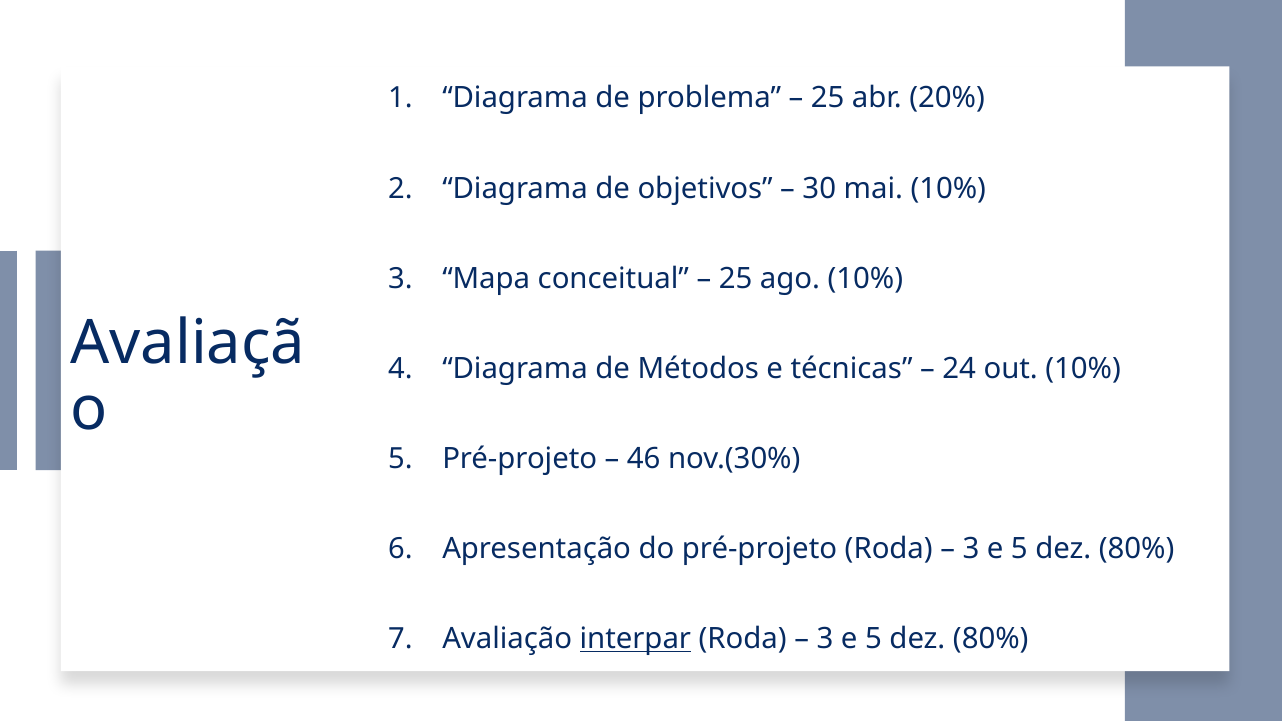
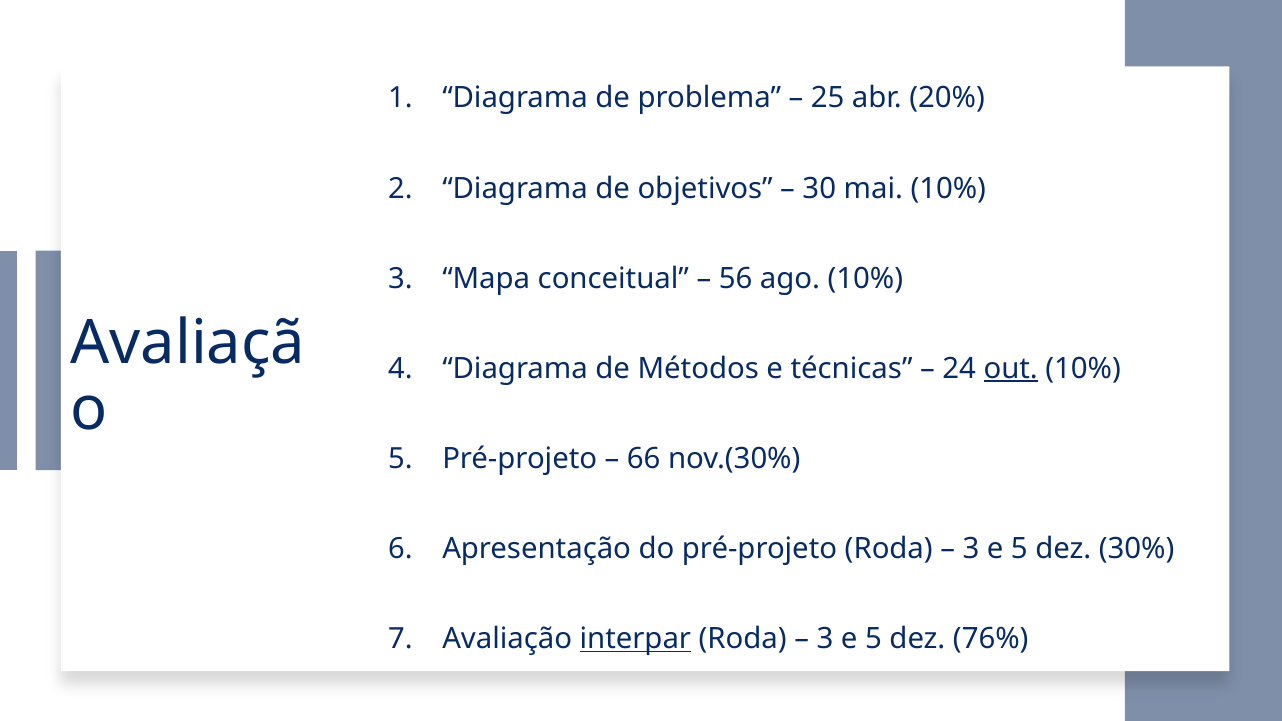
25 at (736, 279): 25 -> 56
out underline: none -> present
46: 46 -> 66
80% at (1137, 549): 80% -> 30%
80% at (991, 639): 80% -> 76%
